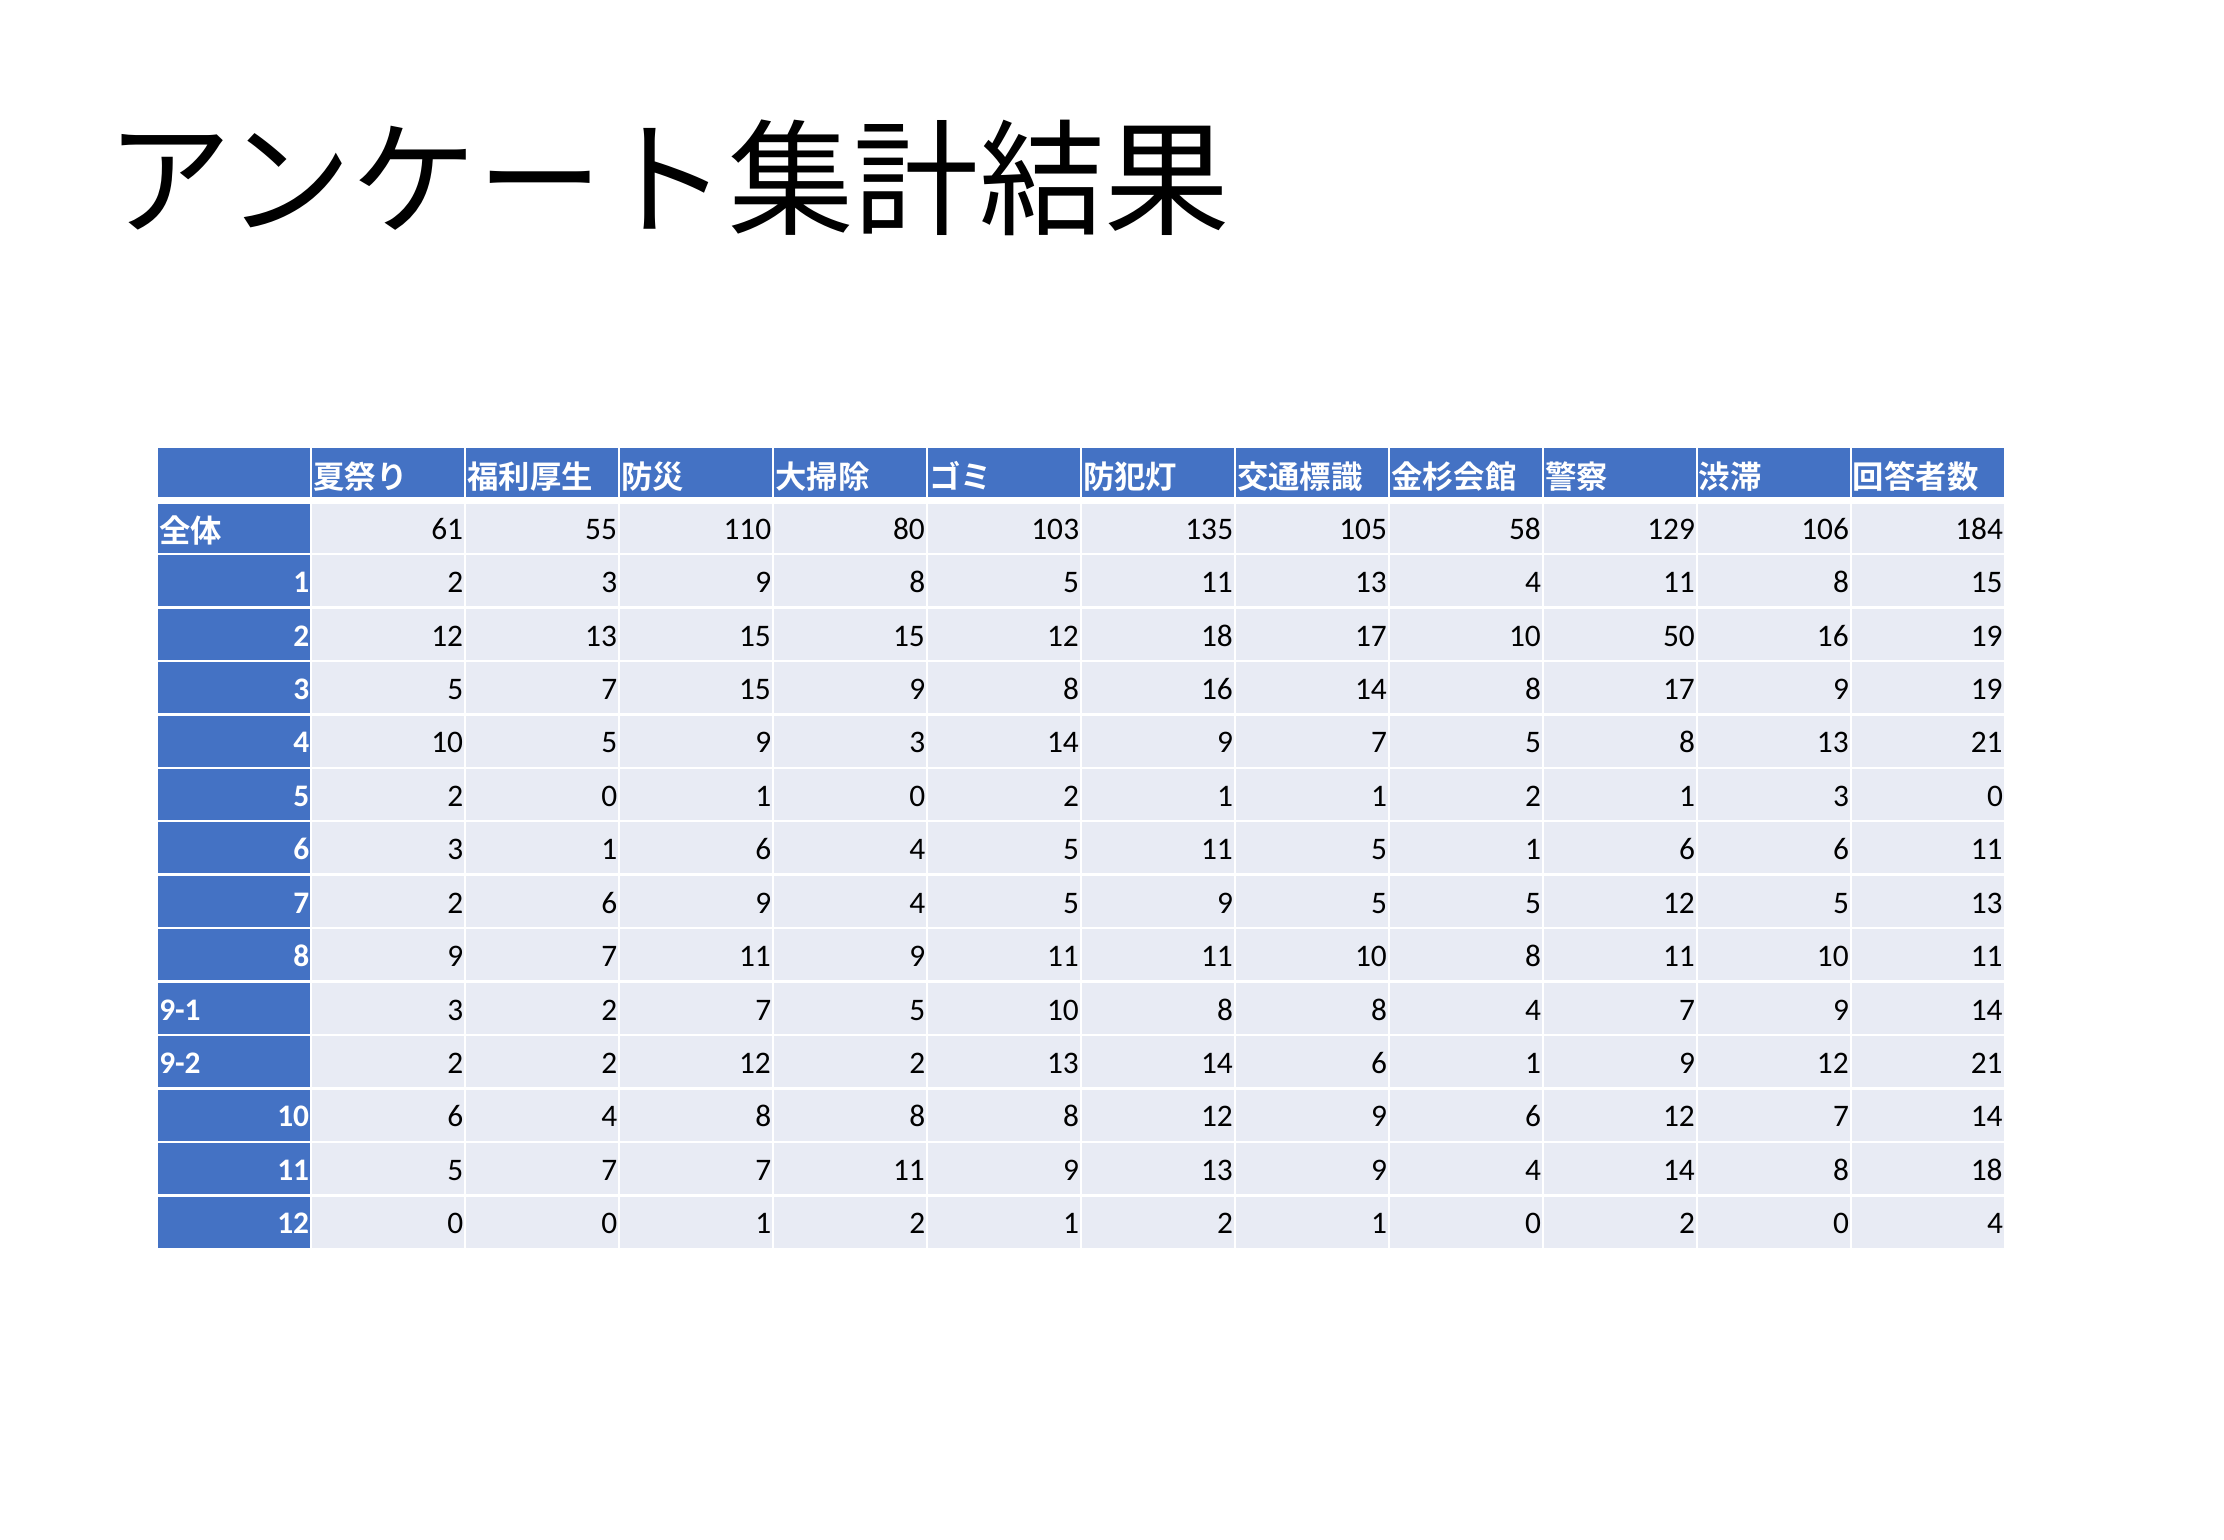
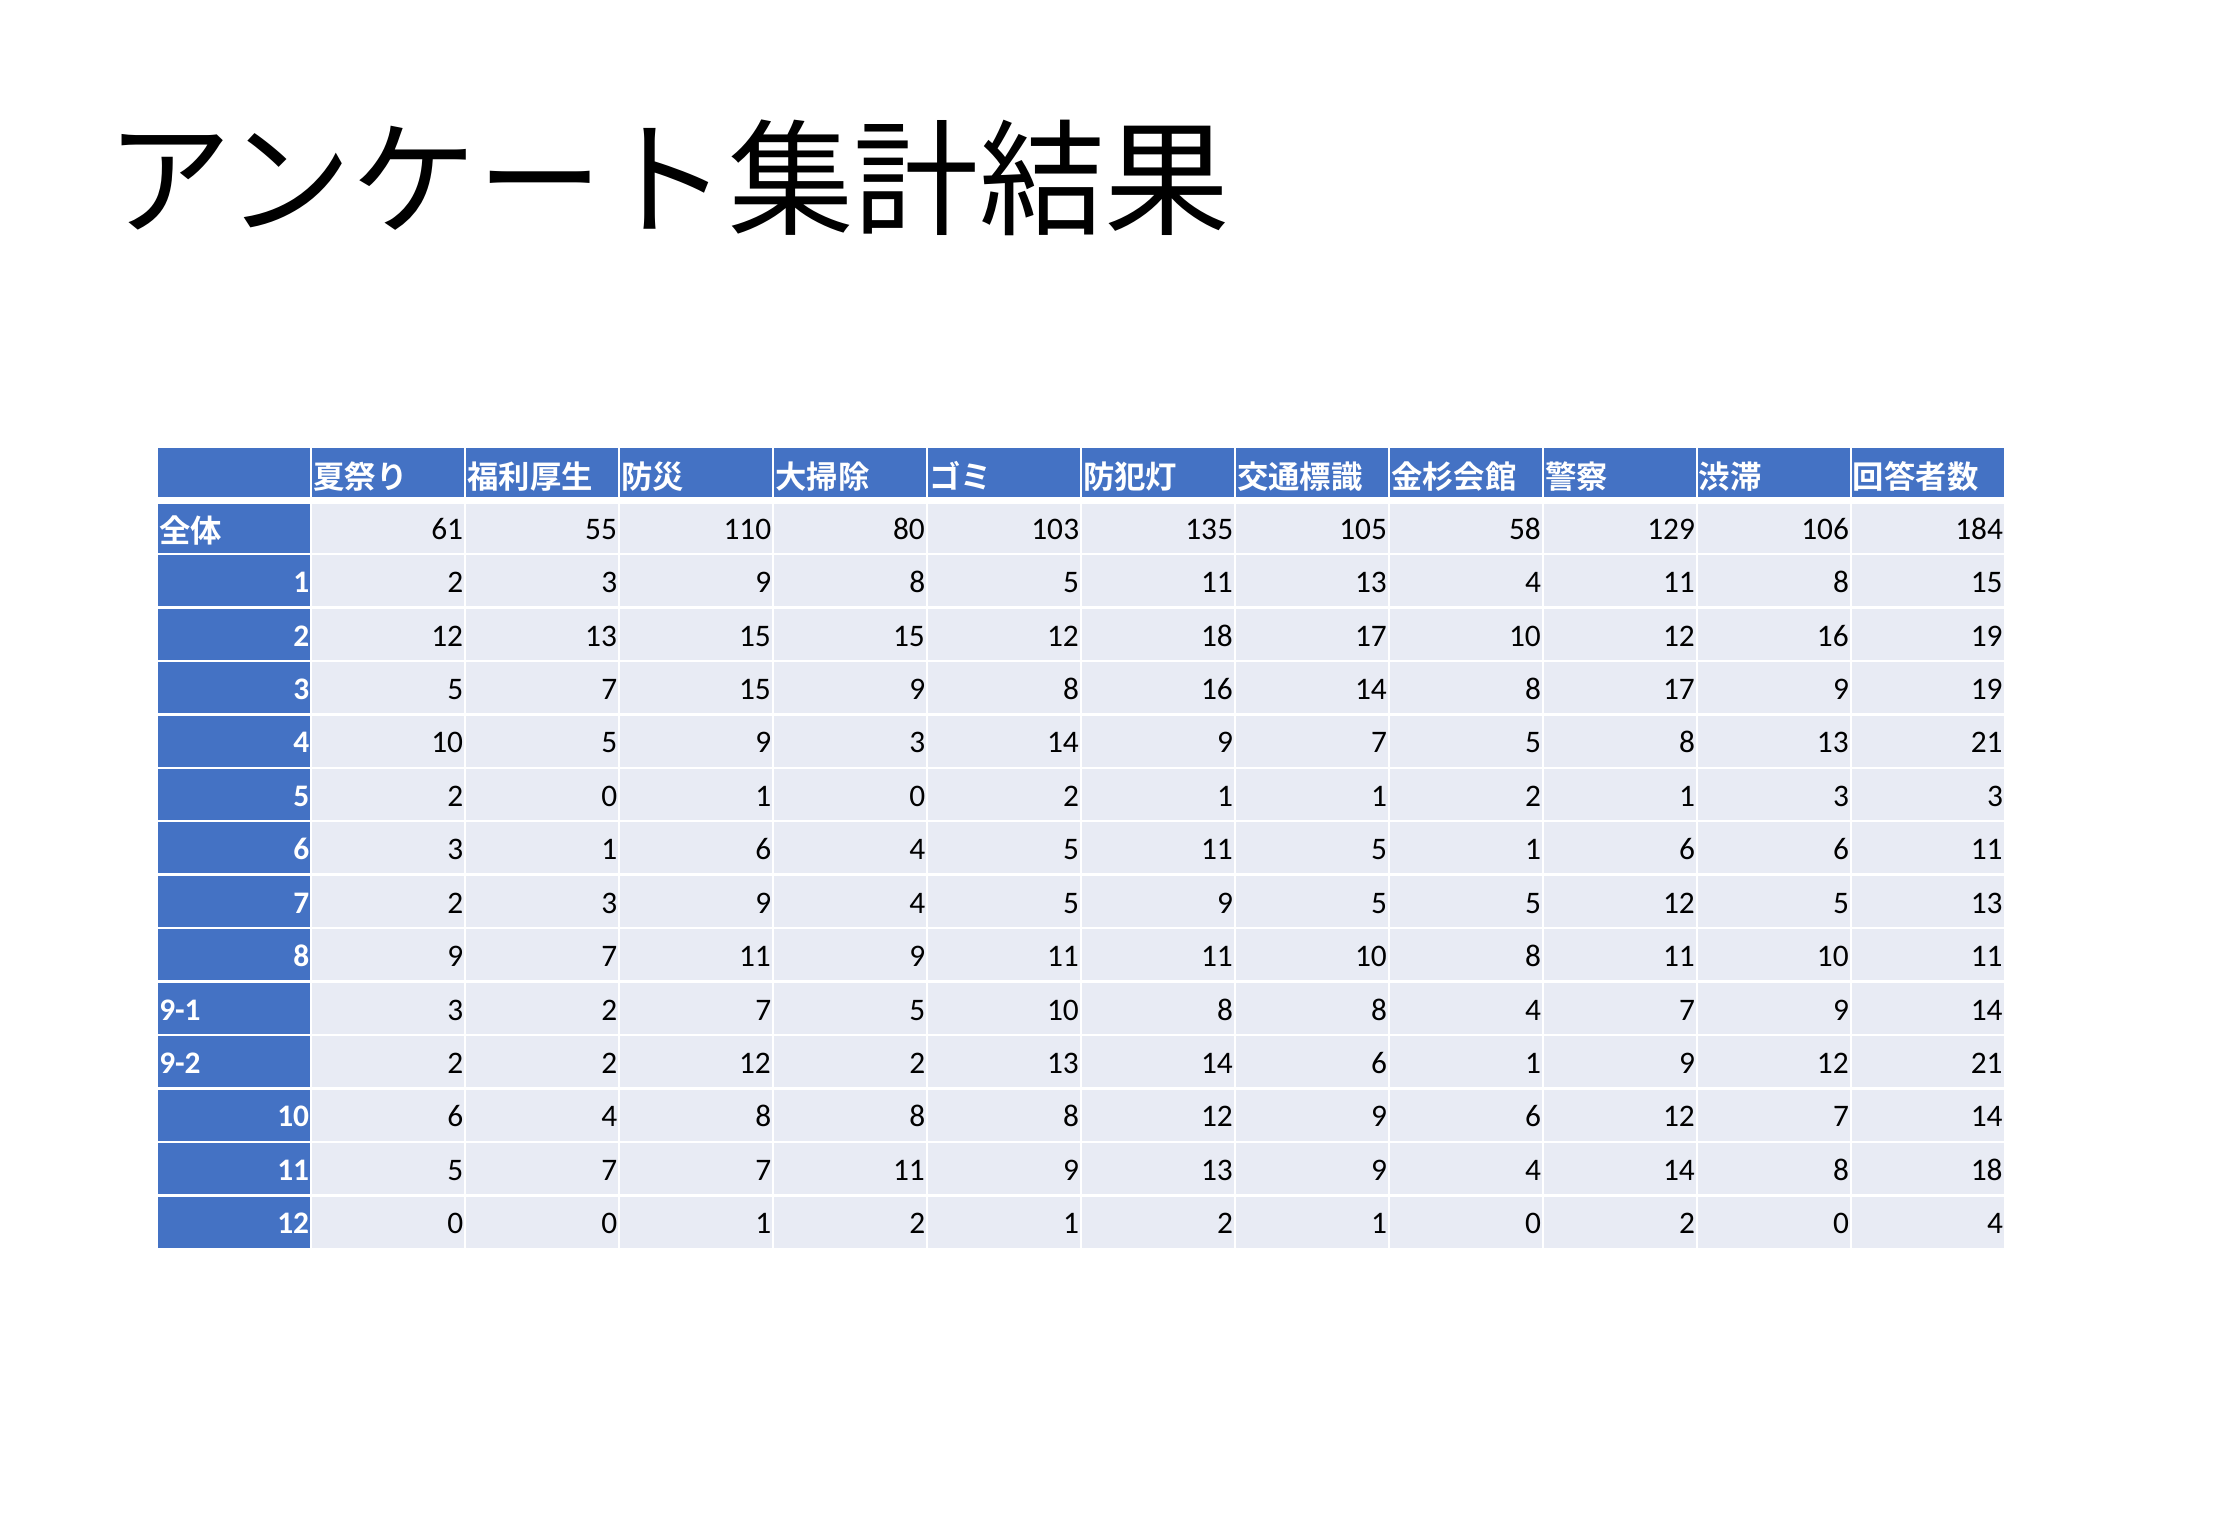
10 50: 50 -> 12
3 0: 0 -> 3
7 2 6: 6 -> 3
